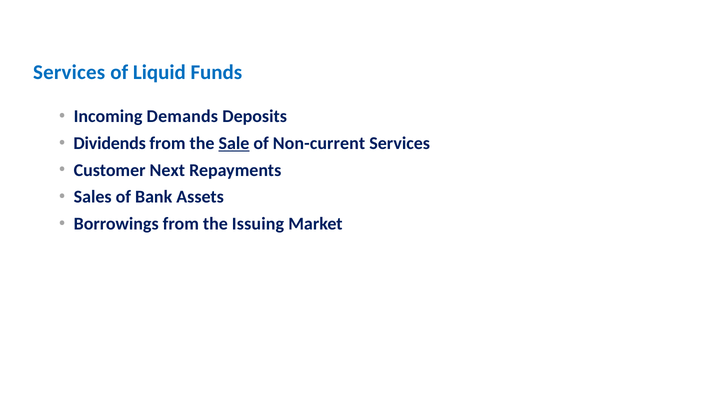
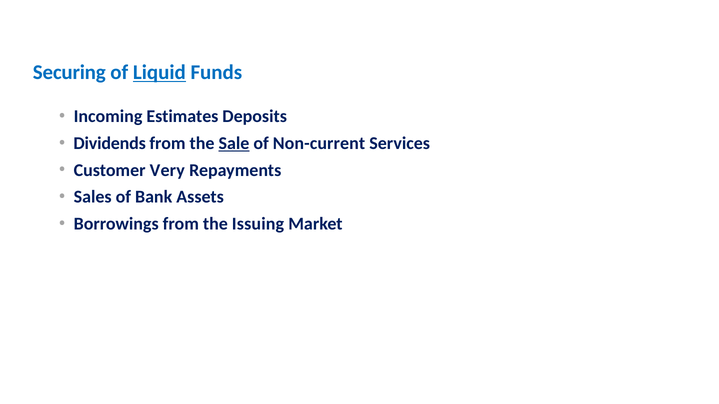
Services at (69, 73): Services -> Securing
Liquid underline: none -> present
Demands: Demands -> Estimates
Next: Next -> Very
